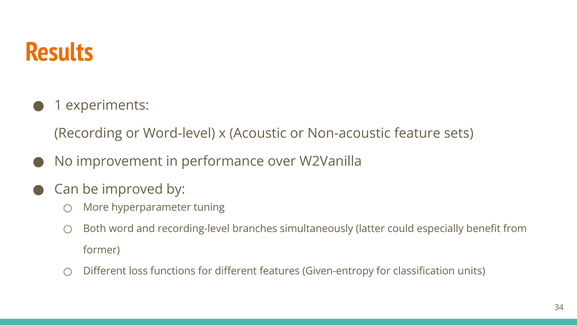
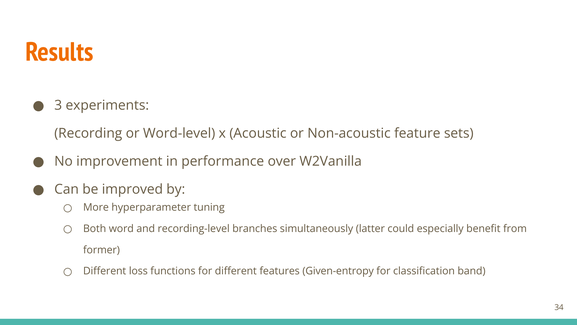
1: 1 -> 3
units: units -> band
